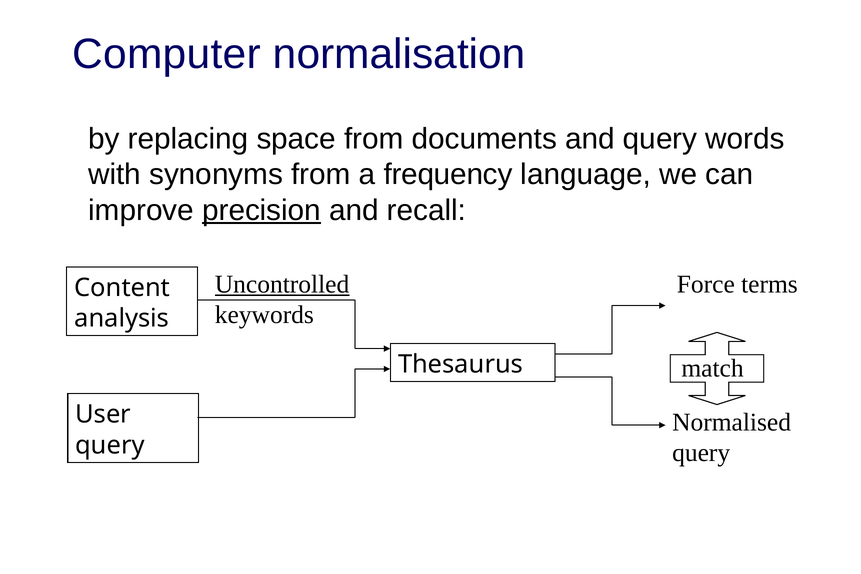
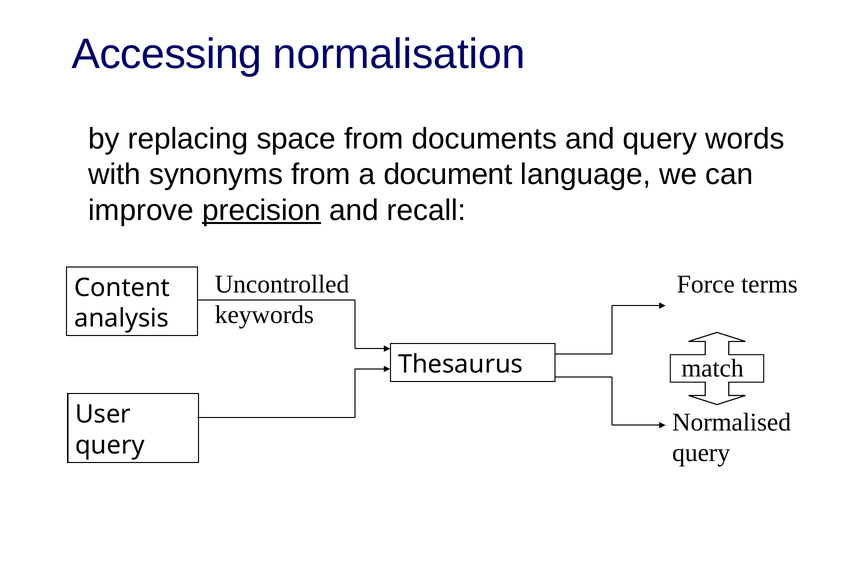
Computer: Computer -> Accessing
frequency: frequency -> document
Uncontrolled underline: present -> none
